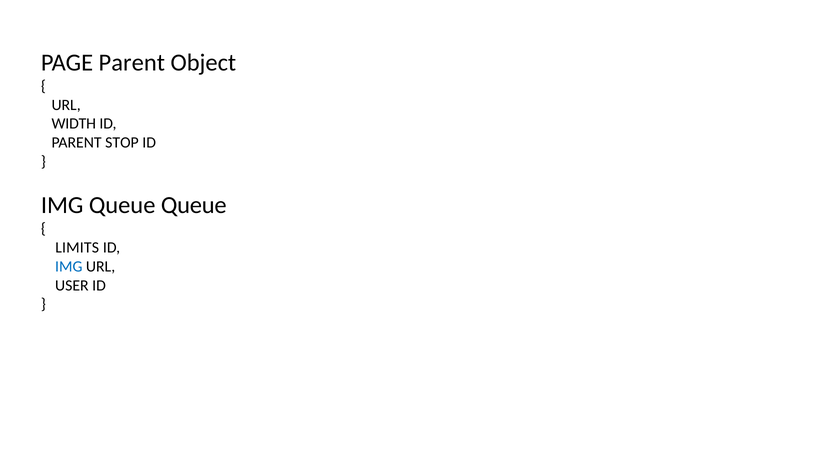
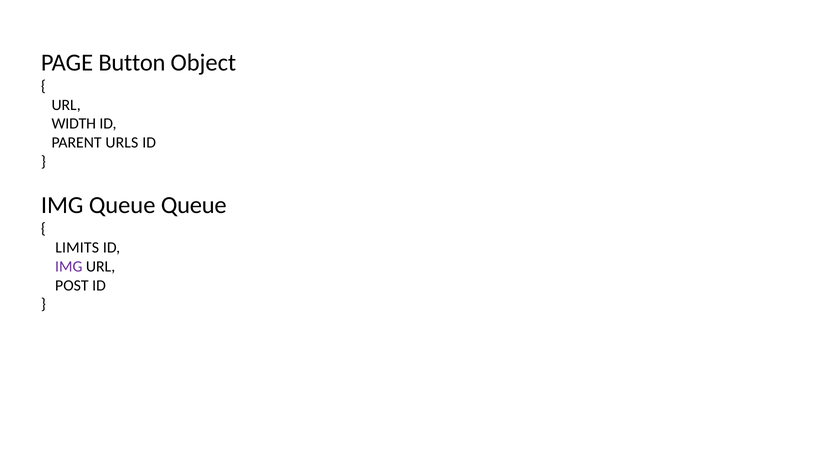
PAGE Parent: Parent -> Button
STOP: STOP -> URLS
IMG at (69, 267) colour: blue -> purple
USER: USER -> POST
